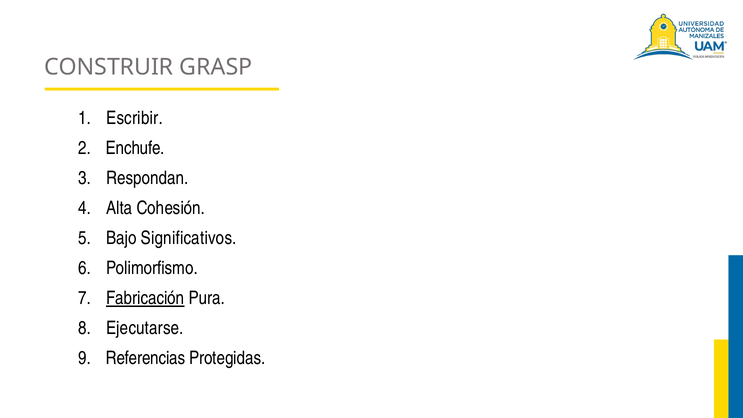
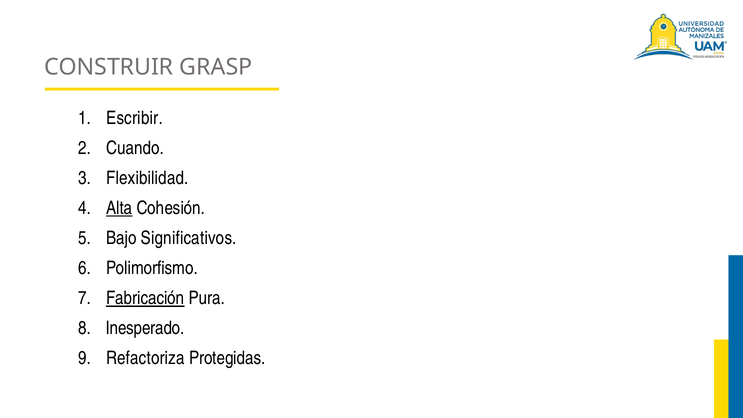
Enchufe: Enchufe -> Cuando
Respondan: Respondan -> Flexibilidad
Alta underline: none -> present
Ejecutarse: Ejecutarse -> Inesperado
Referencias: Referencias -> Refactoriza
